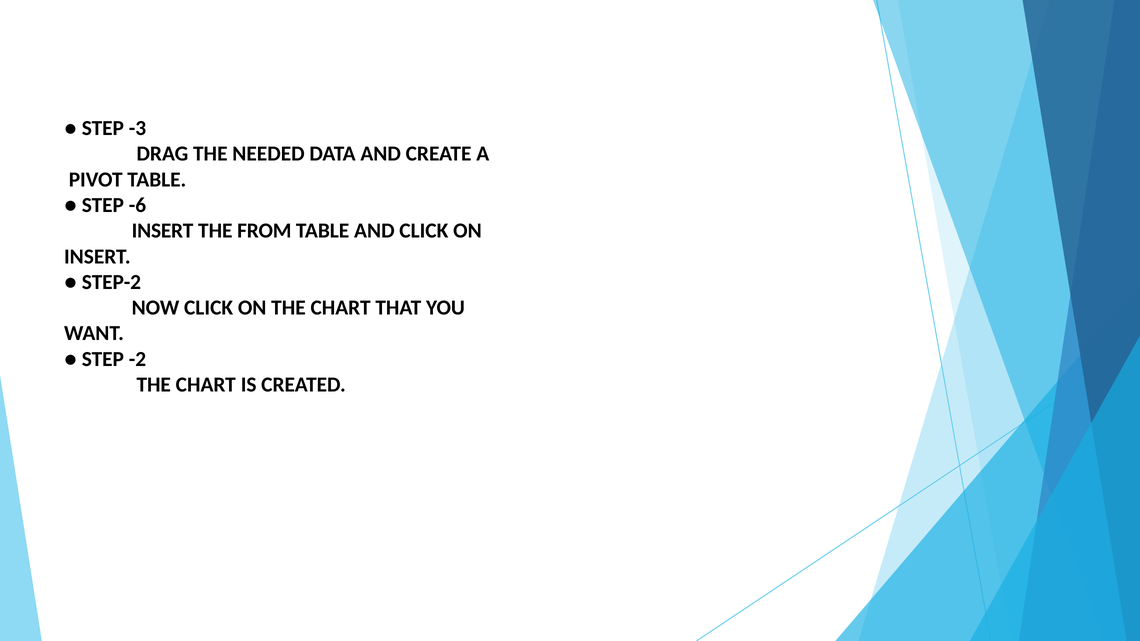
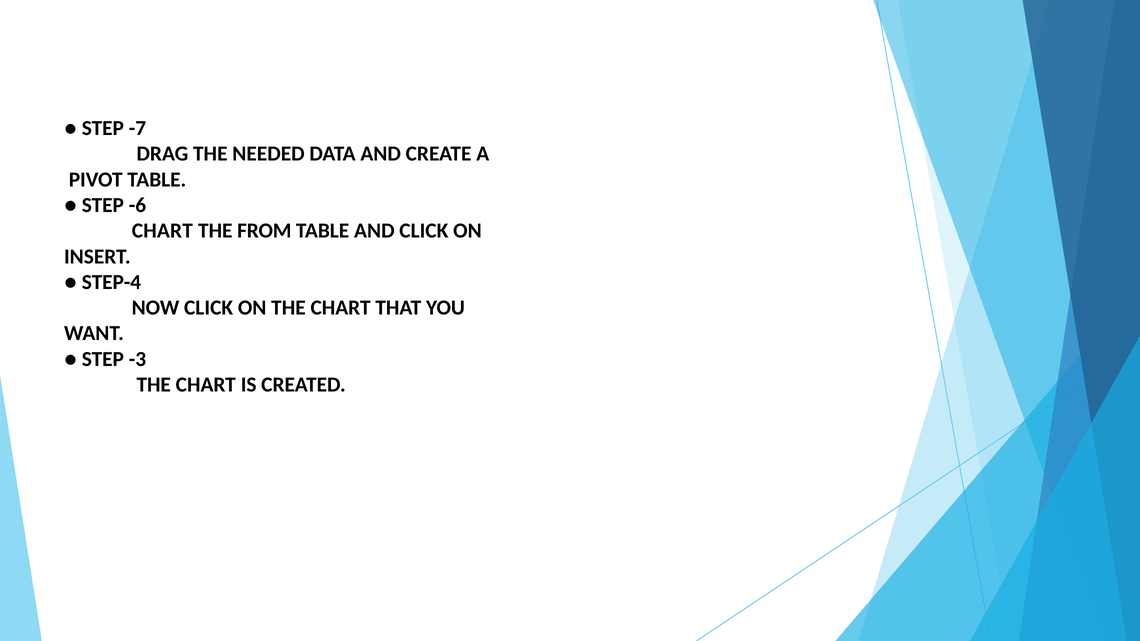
-3: -3 -> -7
INSERT at (163, 231): INSERT -> CHART
STEP-2: STEP-2 -> STEP-4
-2: -2 -> -3
